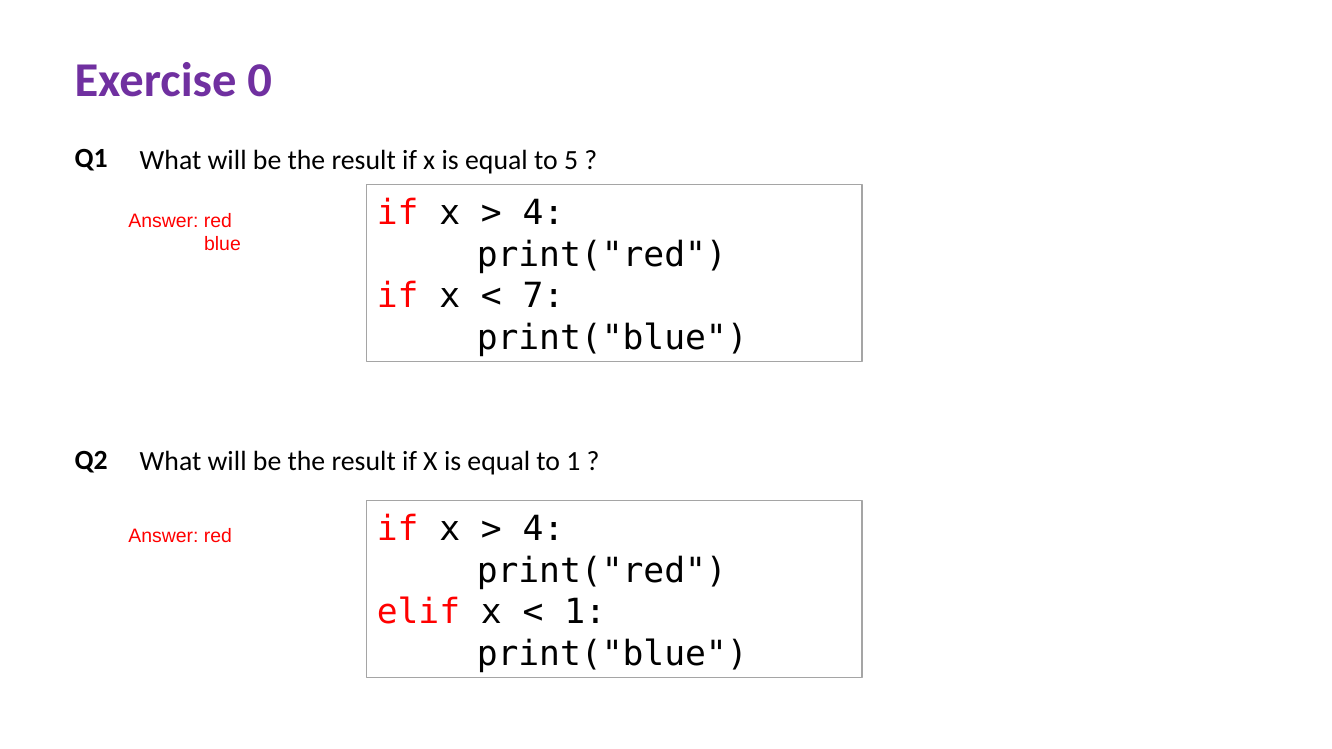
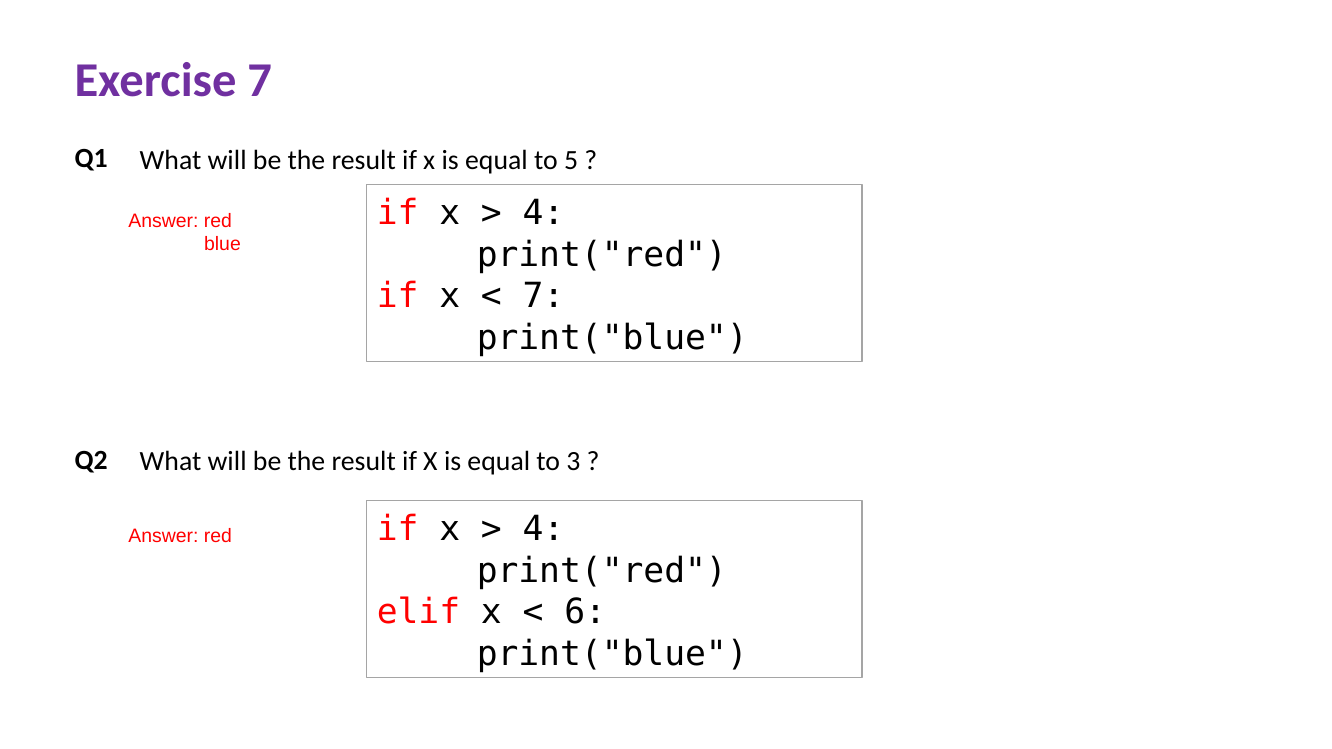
Exercise 0: 0 -> 7
to 1: 1 -> 3
1 at (585, 613): 1 -> 6
